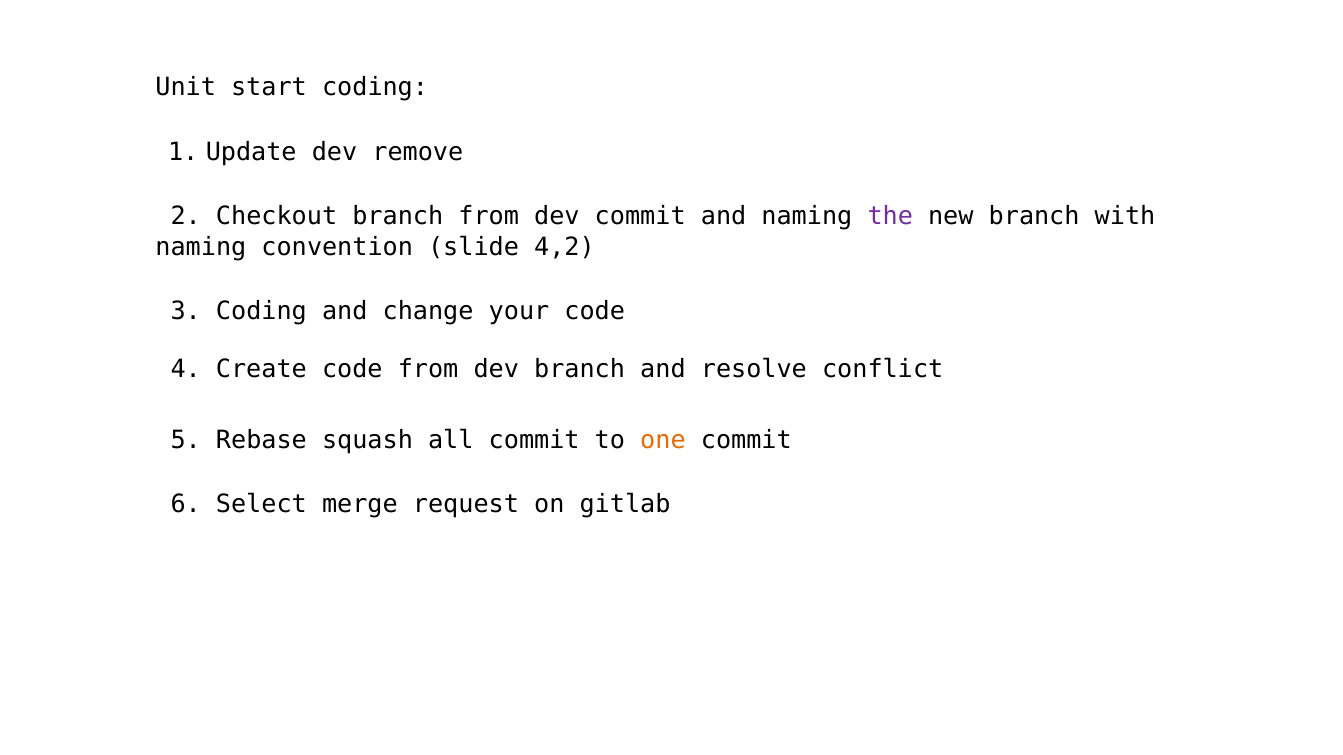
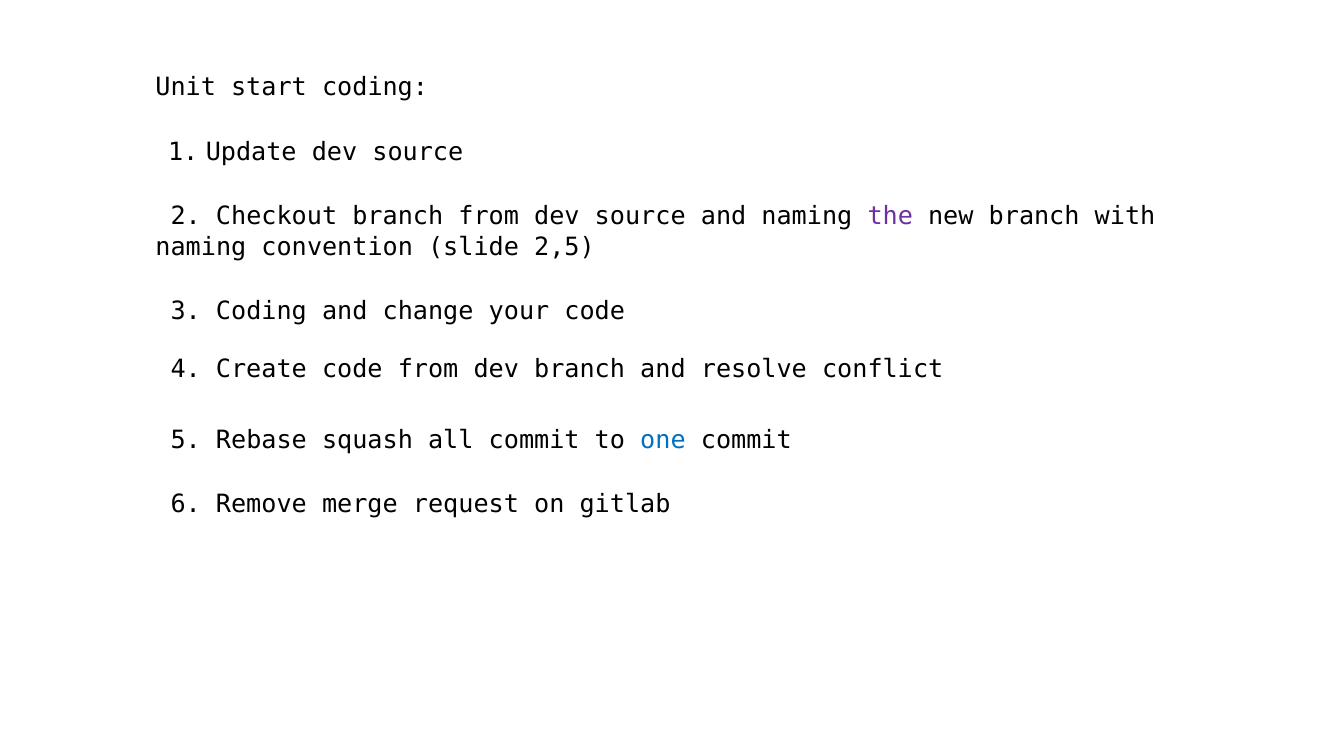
Update dev remove: remove -> source
from dev commit: commit -> source
4,2: 4,2 -> 2,5
one colour: orange -> blue
Select: Select -> Remove
